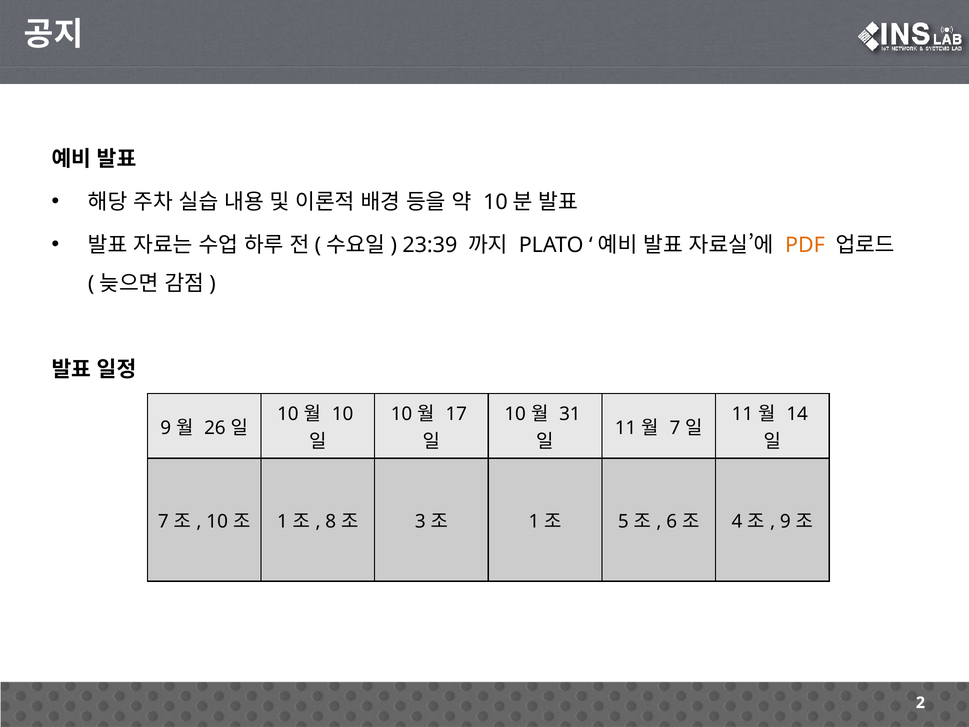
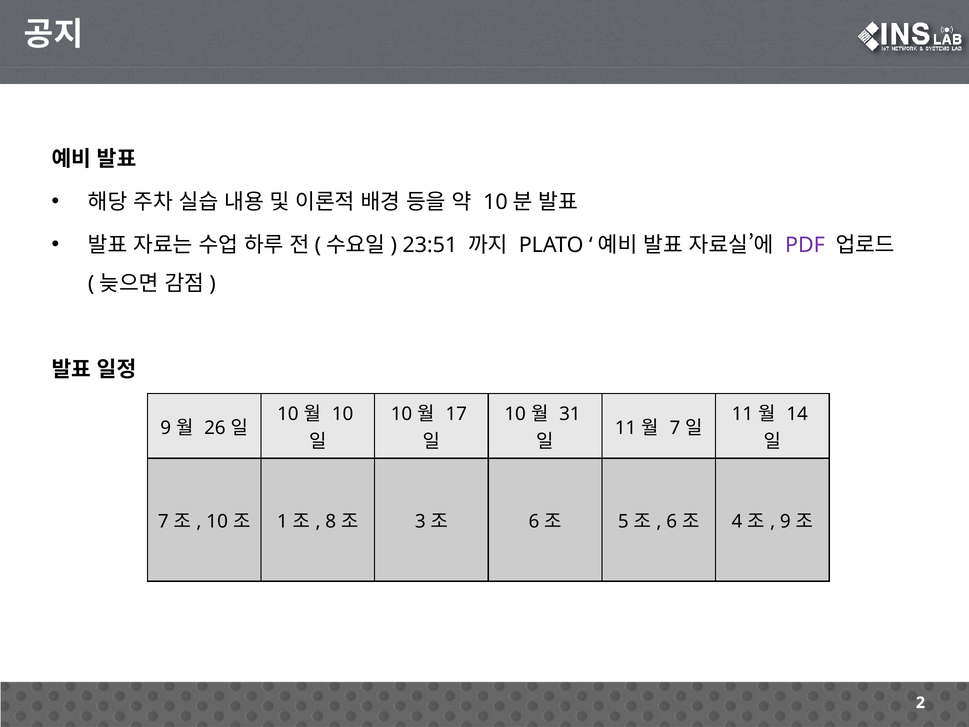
23:39: 23:39 -> 23:51
PDF colour: orange -> purple
1 at (534, 522): 1 -> 6
